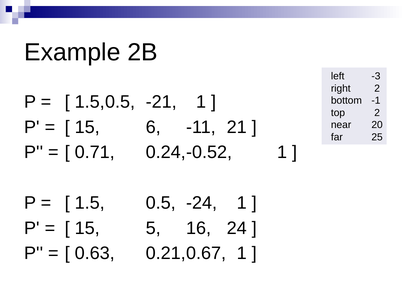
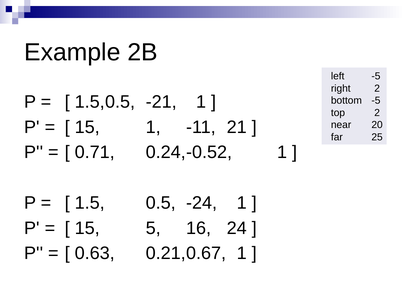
left -3: -3 -> -5
bottom -1: -1 -> -5
15 6: 6 -> 1
